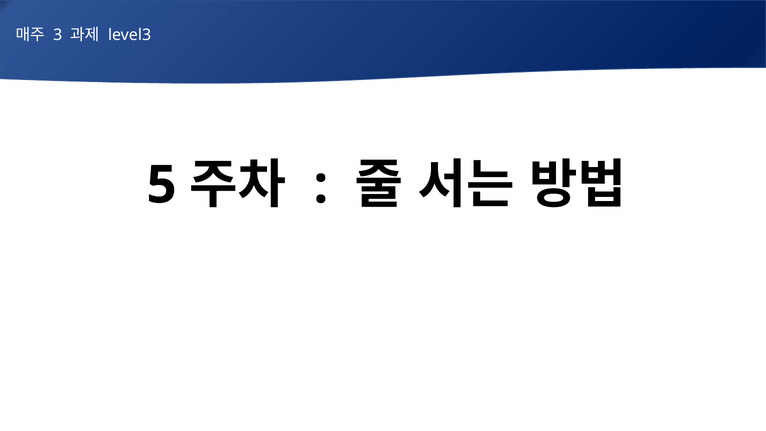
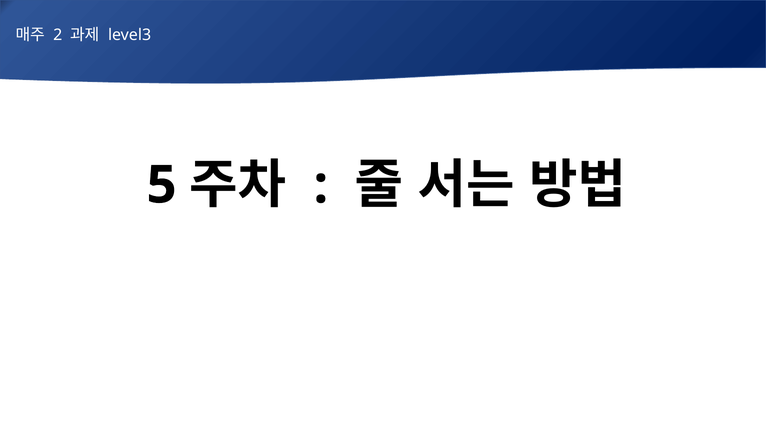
3: 3 -> 2
